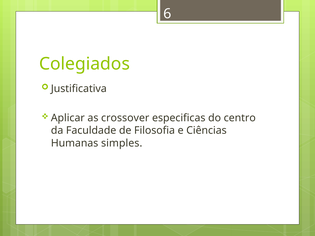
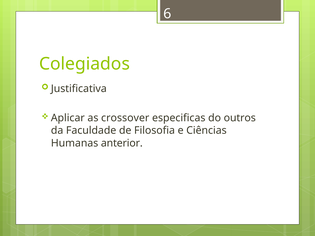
centro: centro -> outros
simples: simples -> anterior
